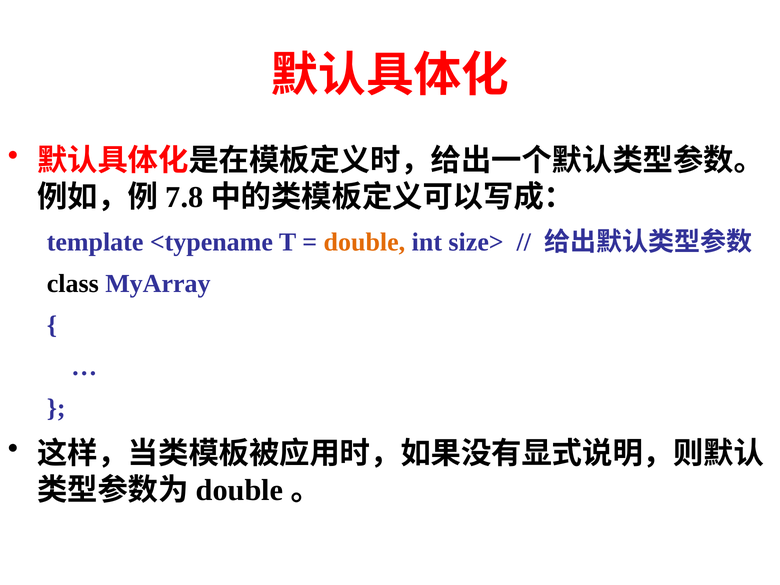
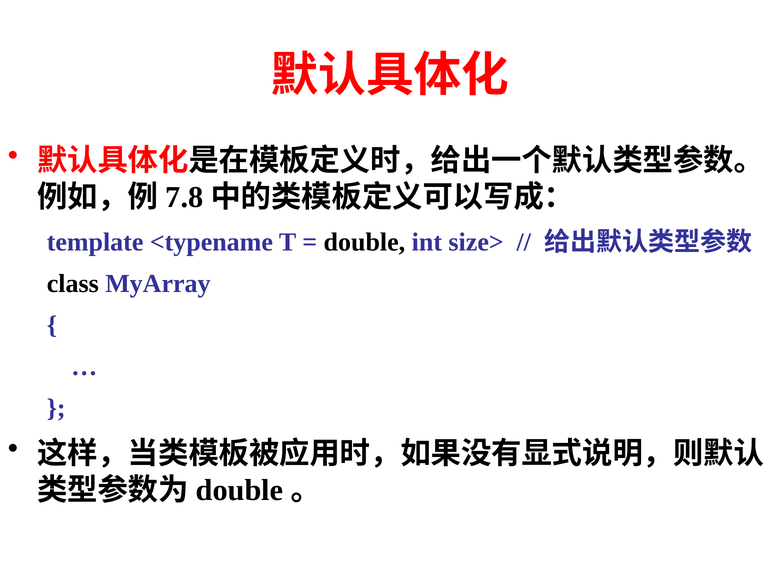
double at (364, 242) colour: orange -> black
